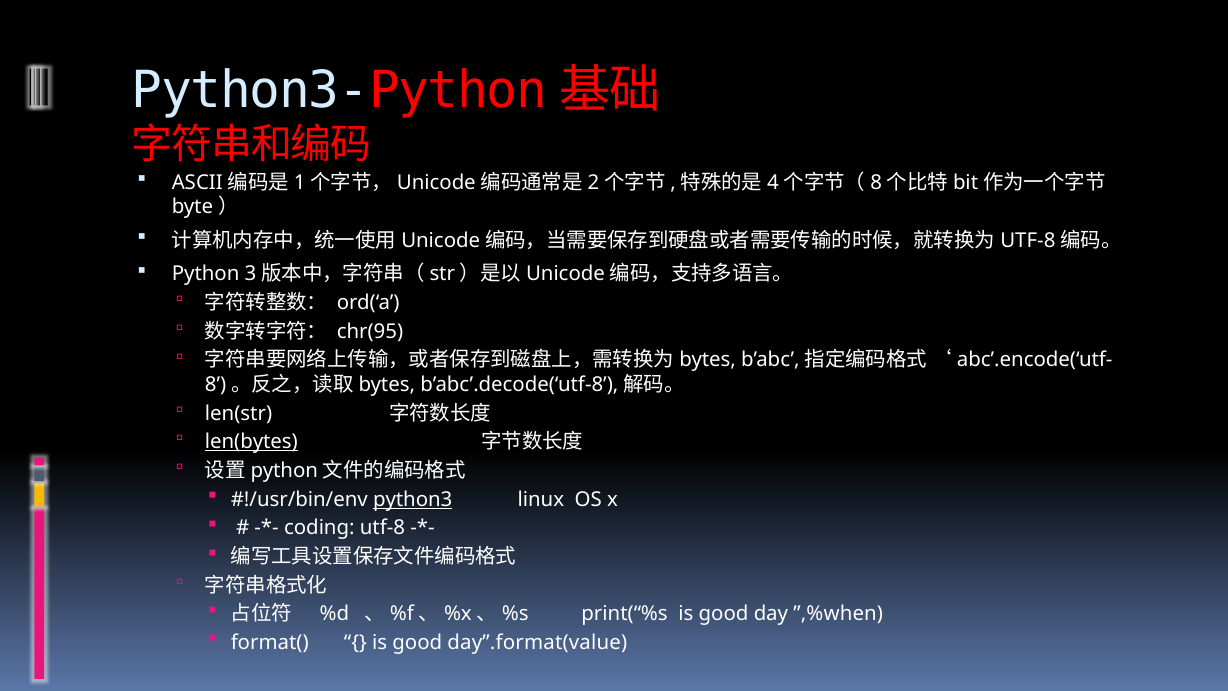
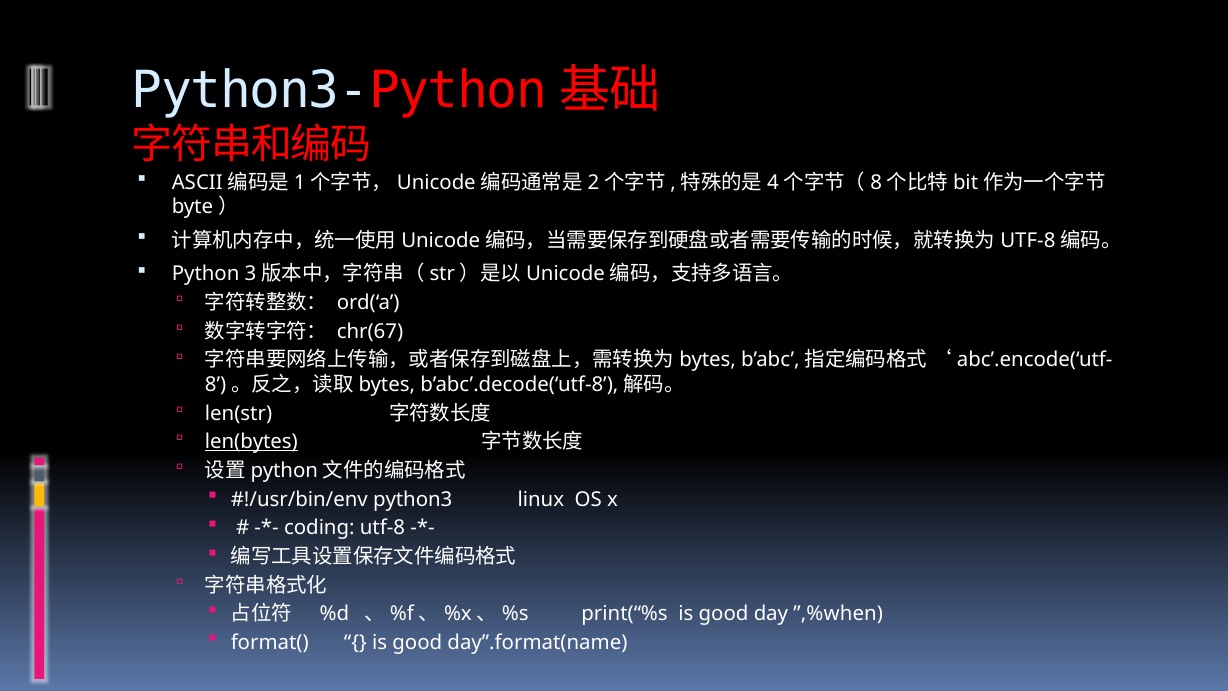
chr(95: chr(95 -> chr(67
python3 underline: present -> none
day”.format(value: day”.format(value -> day”.format(name
